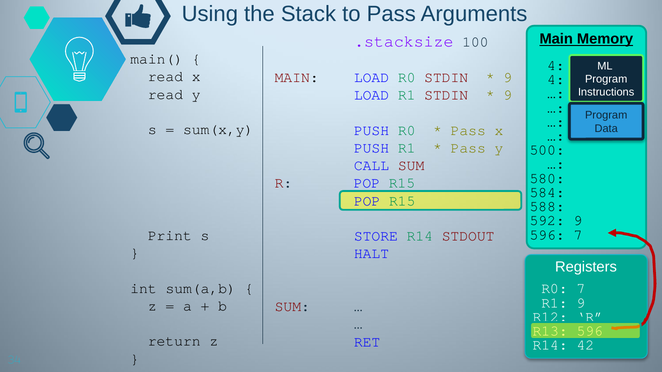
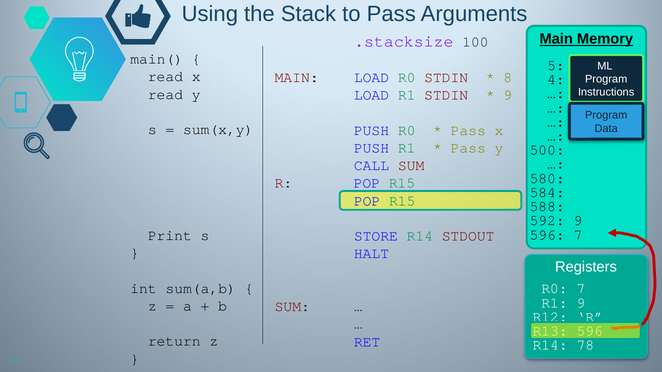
4 at (556, 65): 4 -> 5
9 at (508, 77): 9 -> 8
42: 42 -> 78
